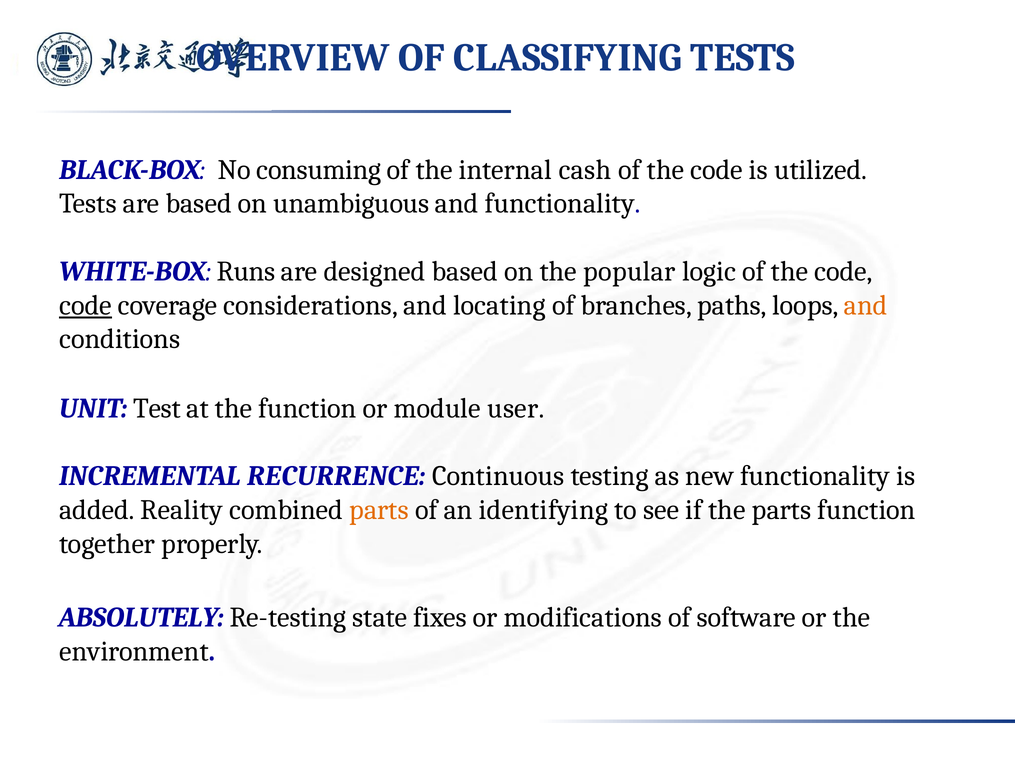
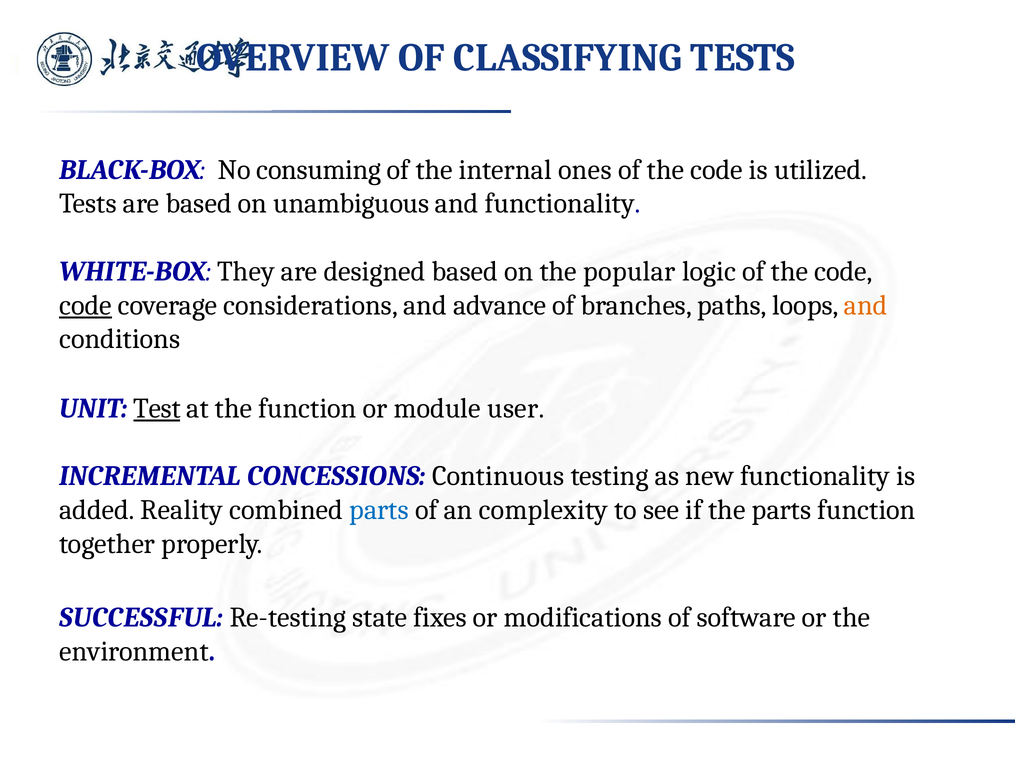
cash: cash -> ones
Runs: Runs -> They
locating: locating -> advance
Test underline: none -> present
RECURRENCE: RECURRENCE -> CONCESSIONS
parts at (379, 510) colour: orange -> blue
identifying: identifying -> complexity
ABSOLUTELY: ABSOLUTELY -> SUCCESSFUL
